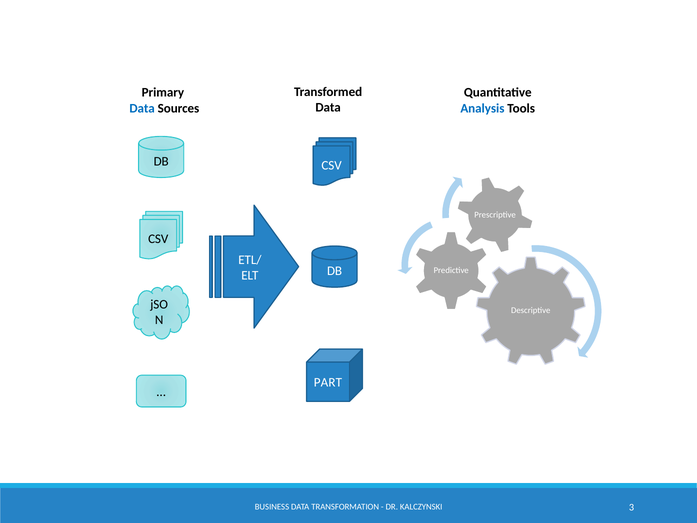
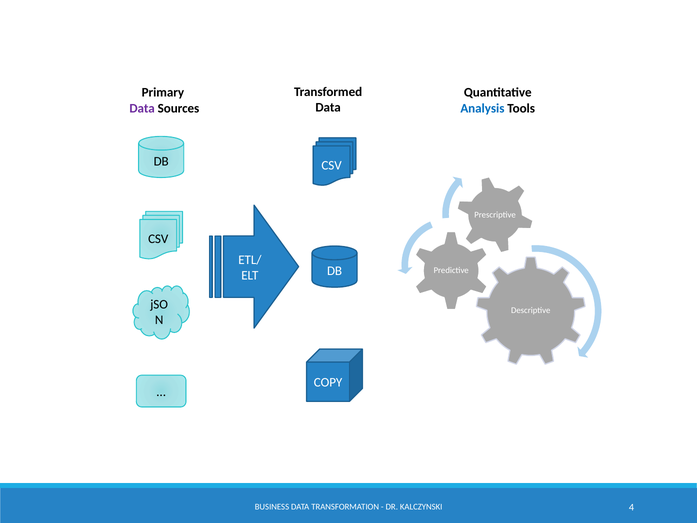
Data at (142, 108) colour: blue -> purple
PART: PART -> COPY
3: 3 -> 4
